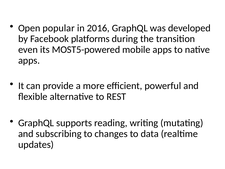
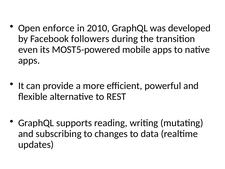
popular: popular -> enforce
2016: 2016 -> 2010
platforms: platforms -> followers
